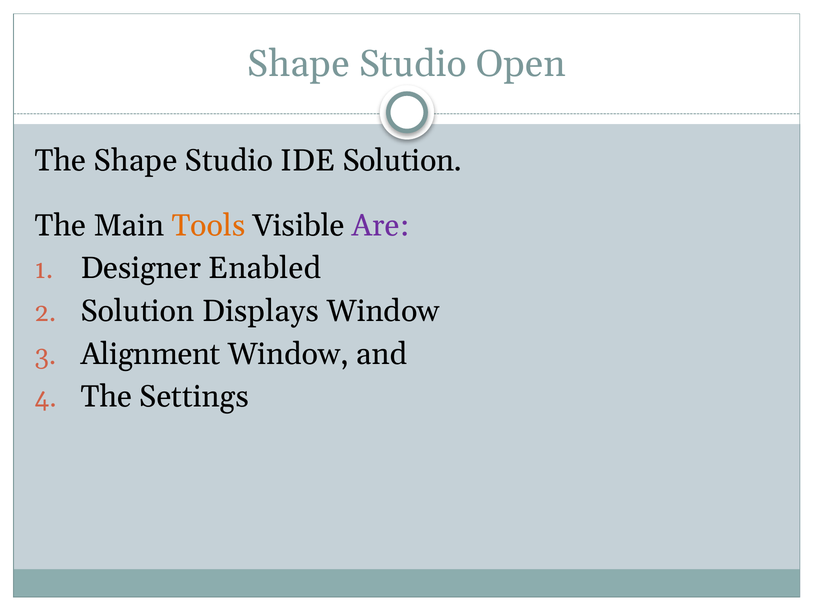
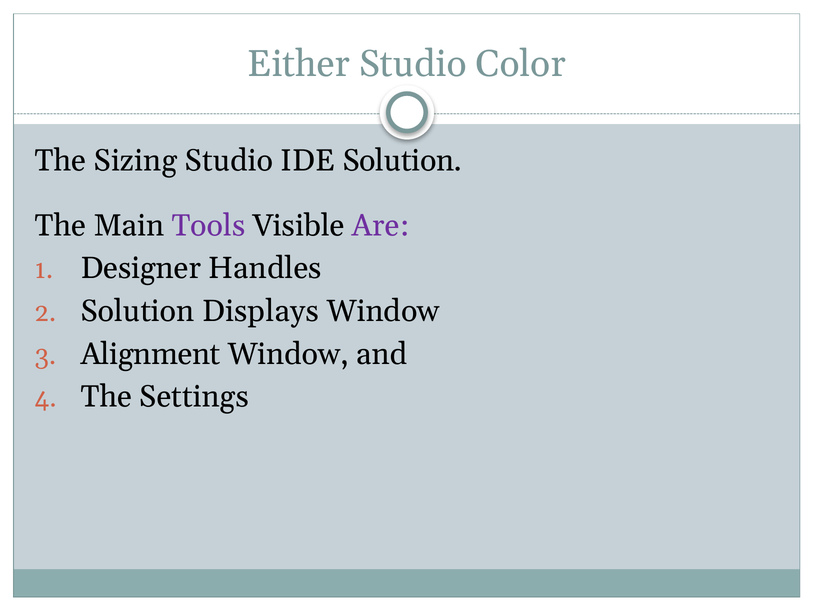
Shape at (299, 64): Shape -> Either
Open: Open -> Color
The Shape: Shape -> Sizing
Tools colour: orange -> purple
Enabled: Enabled -> Handles
